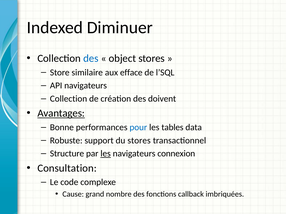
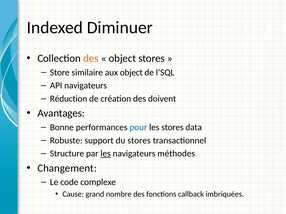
des at (91, 59) colour: blue -> orange
aux efface: efface -> object
Collection at (69, 99): Collection -> Réduction
Avantages underline: present -> none
les tables: tables -> stores
connexion: connexion -> méthodes
Consultation: Consultation -> Changement
